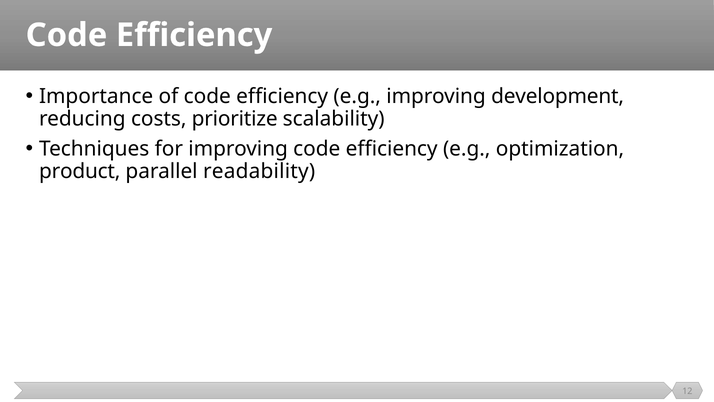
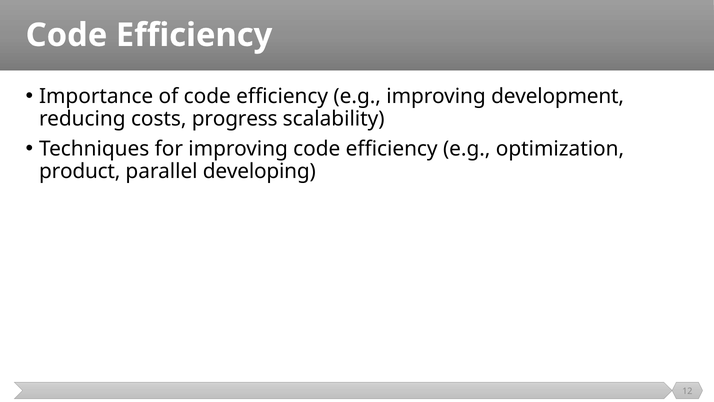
prioritize: prioritize -> progress
readability: readability -> developing
